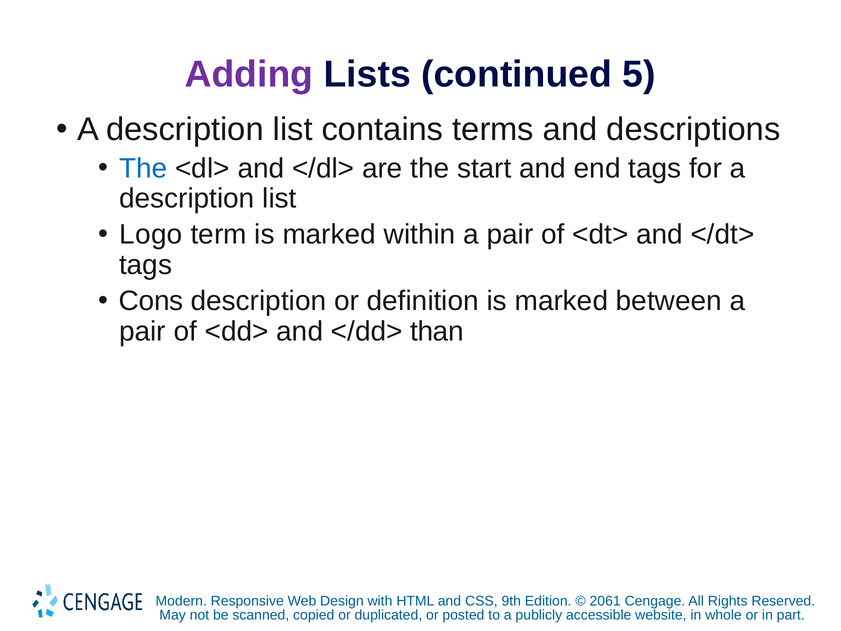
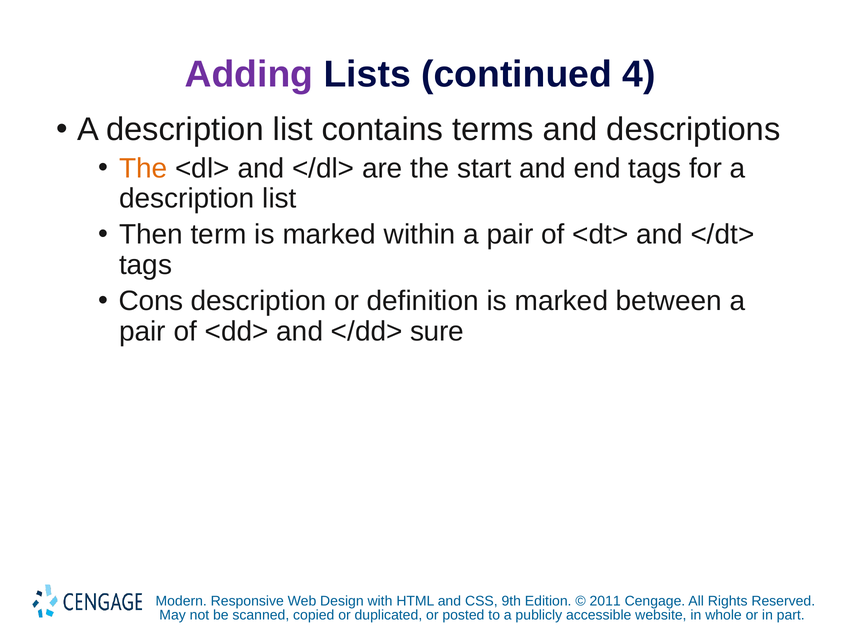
5: 5 -> 4
The at (143, 168) colour: blue -> orange
Logo: Logo -> Then
than: than -> sure
2061: 2061 -> 2011
